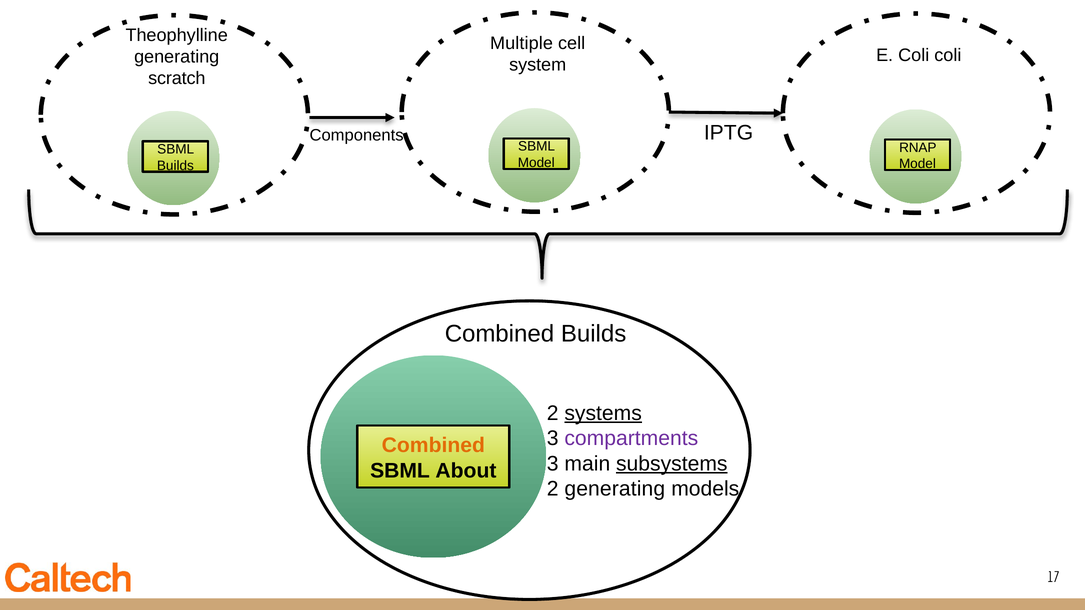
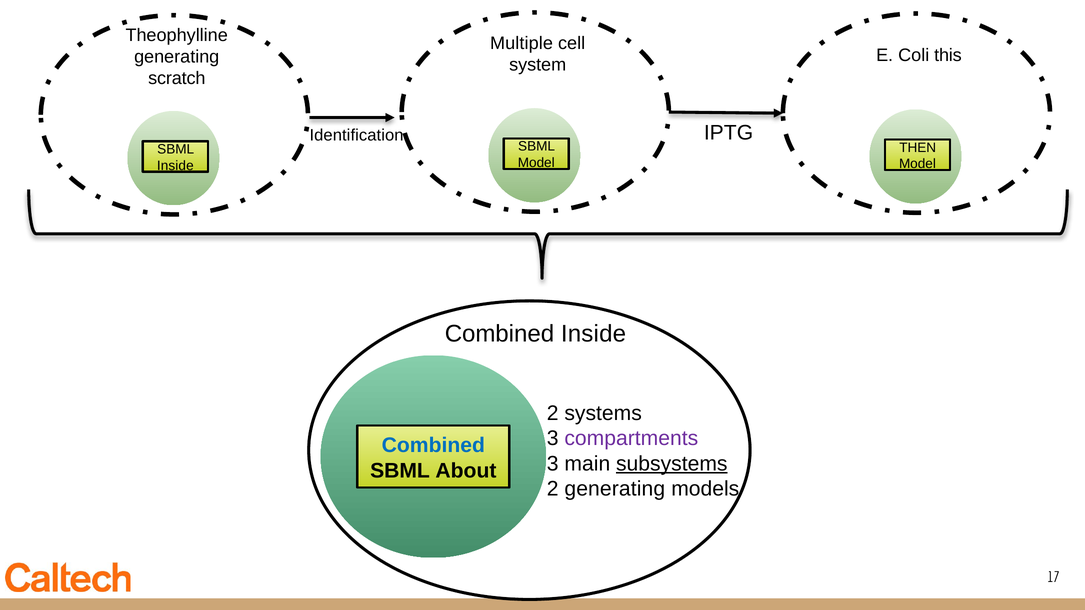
Coli coli: coli -> this
Components: Components -> Identification
RNAP: RNAP -> THEN
Builds at (175, 166): Builds -> Inside
Combined Builds: Builds -> Inside
systems underline: present -> none
Combined at (433, 445) colour: orange -> blue
